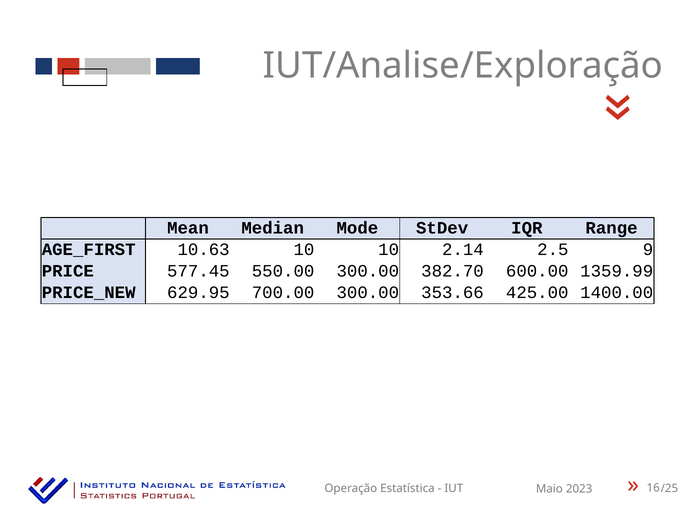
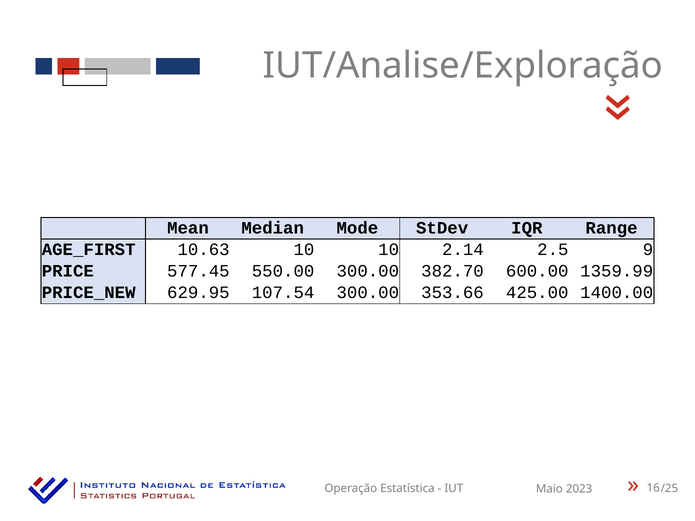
700.00: 700.00 -> 107.54
